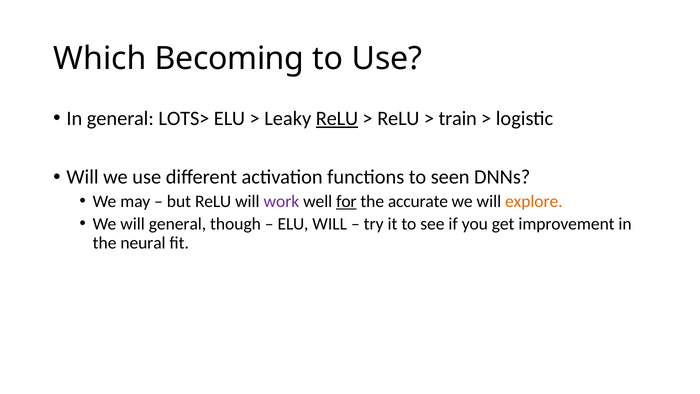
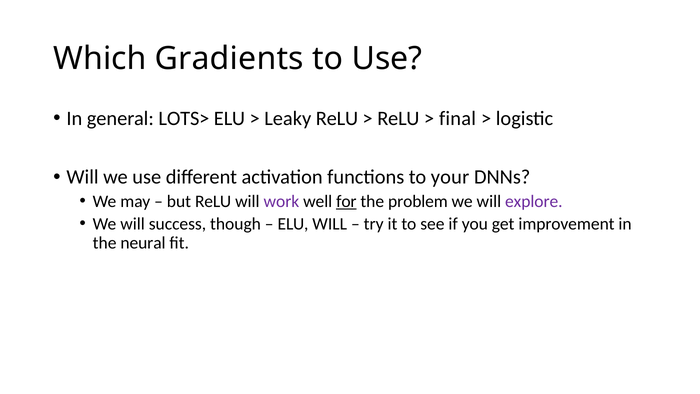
Becoming: Becoming -> Gradients
ReLU at (337, 118) underline: present -> none
train: train -> final
seen: seen -> your
accurate: accurate -> problem
explore colour: orange -> purple
will general: general -> success
